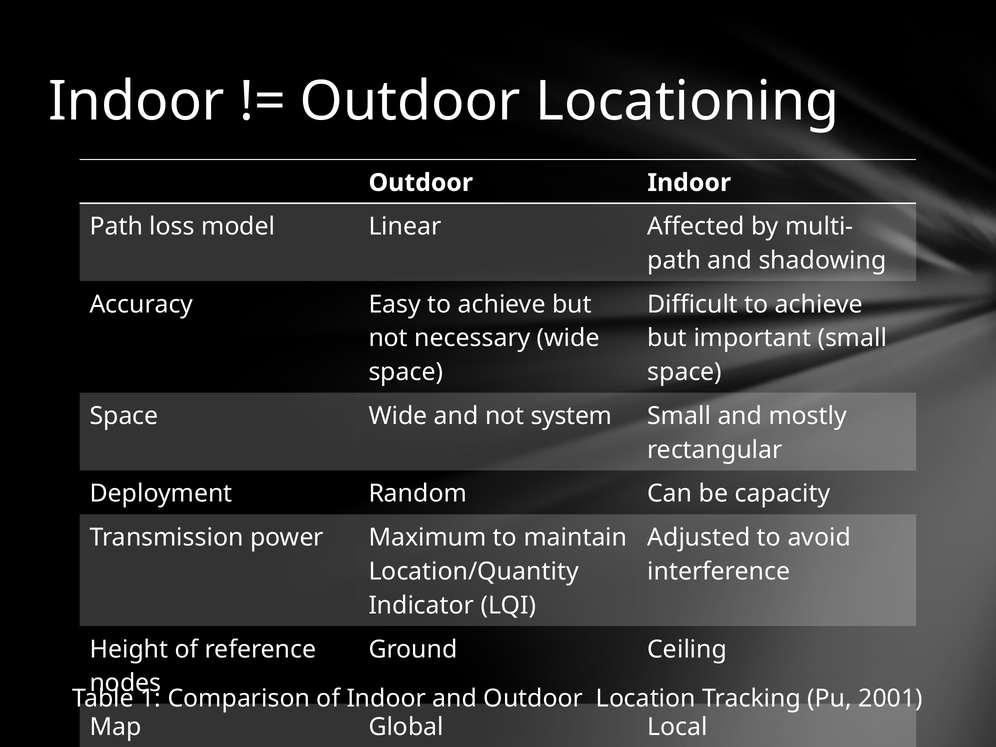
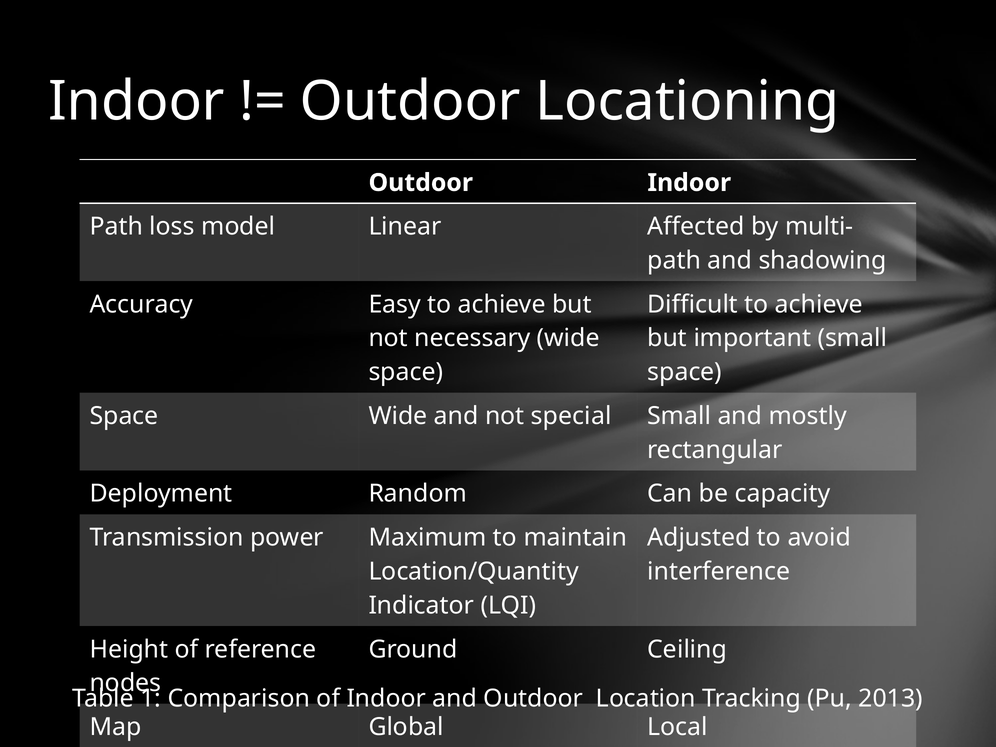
system: system -> special
2001: 2001 -> 2013
